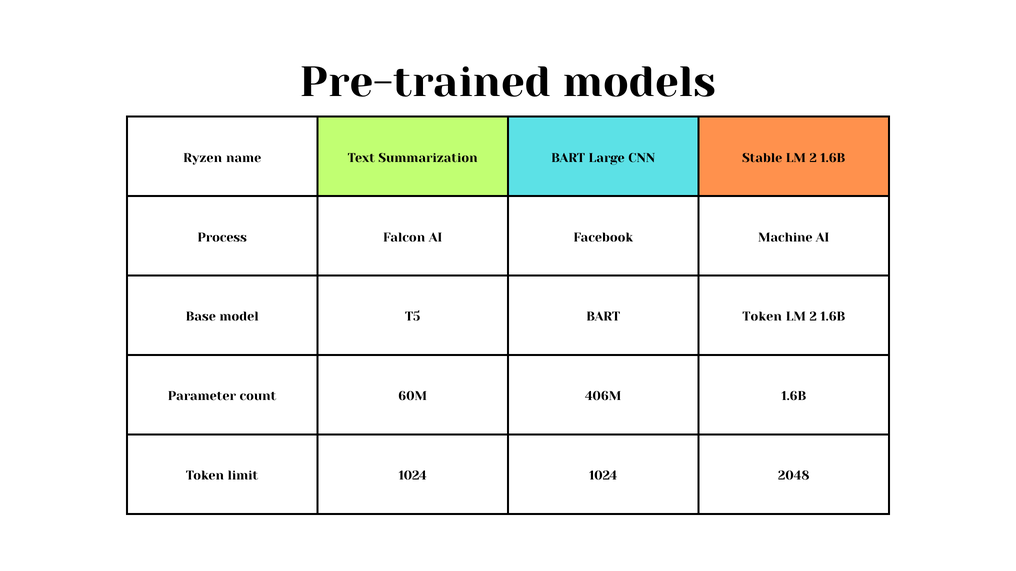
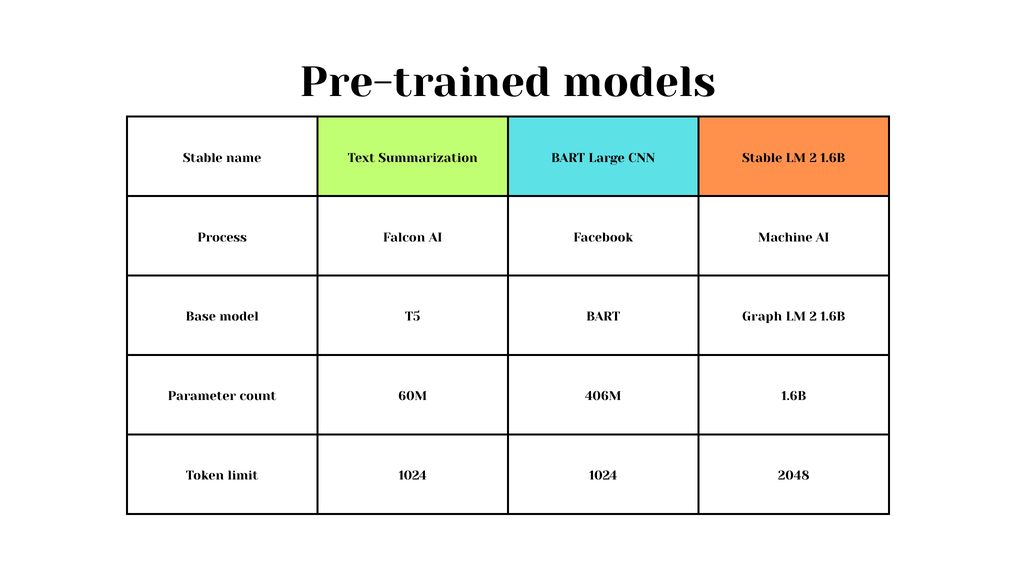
Ryzen at (203, 158): Ryzen -> Stable
BART Token: Token -> Graph
